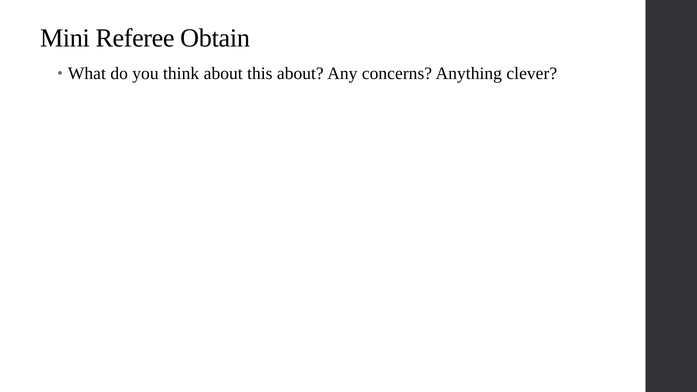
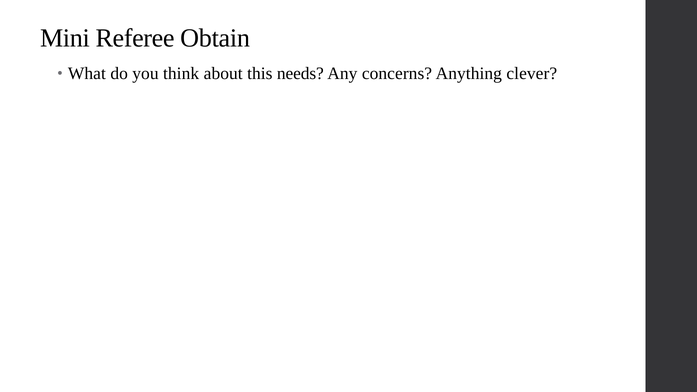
this about: about -> needs
